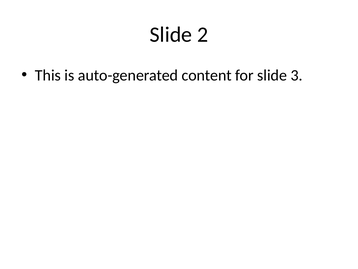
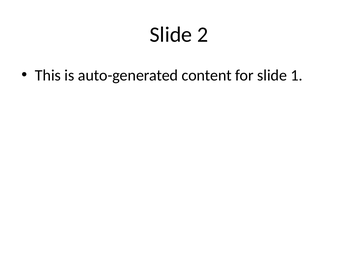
3: 3 -> 1
